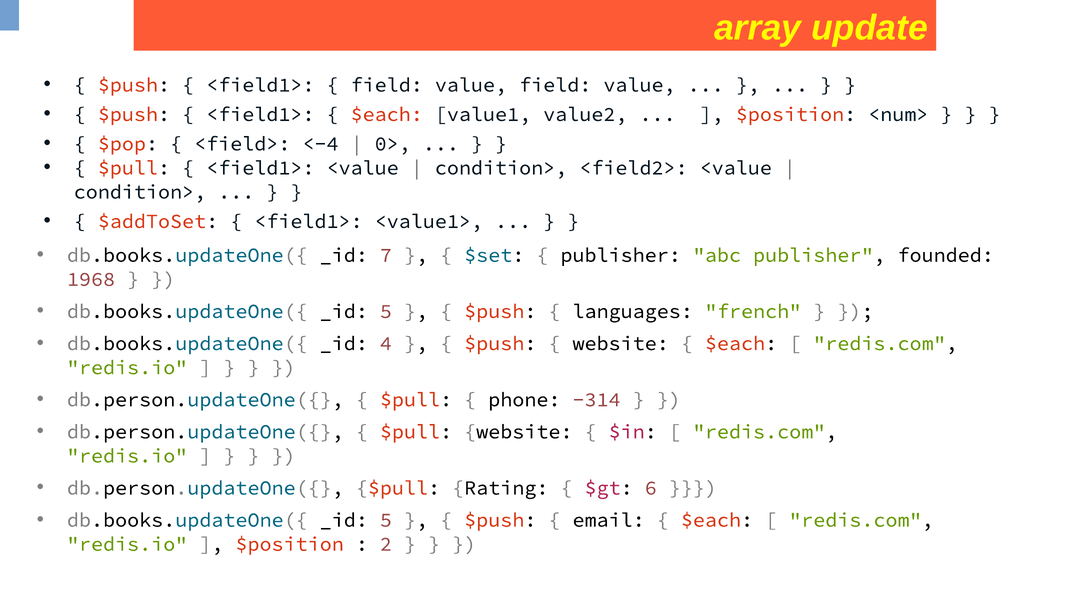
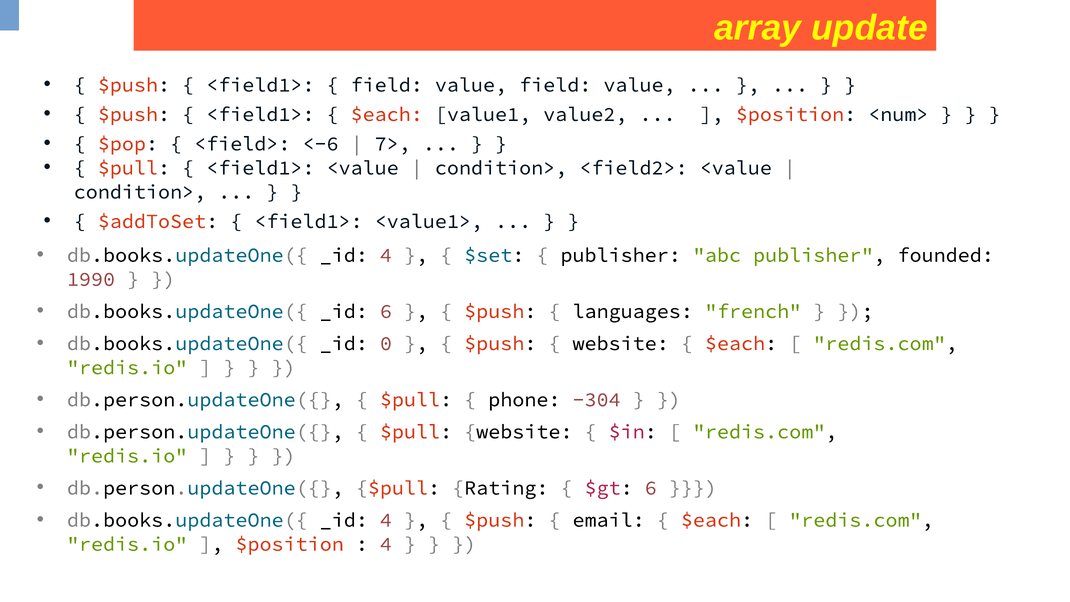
<-4: <-4 -> <-6
0>: 0> -> 7>
7 at (386, 255): 7 -> 4
1968: 1968 -> 1990
5 at (386, 311): 5 -> 6
4: 4 -> 0
-314: -314 -> -304
5 at (386, 520): 5 -> 4
2 at (386, 544): 2 -> 4
